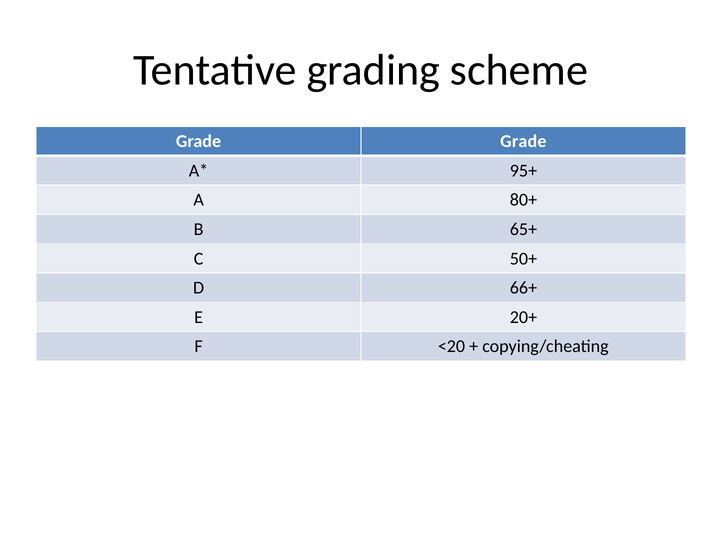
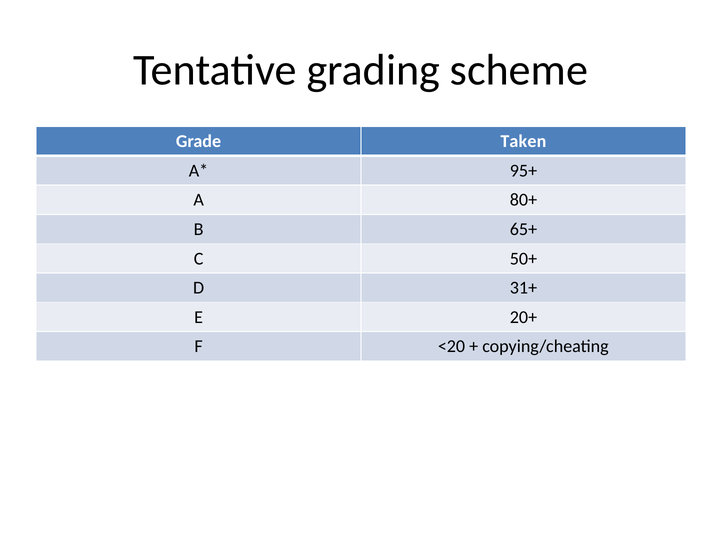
Grade Grade: Grade -> Taken
66+: 66+ -> 31+
